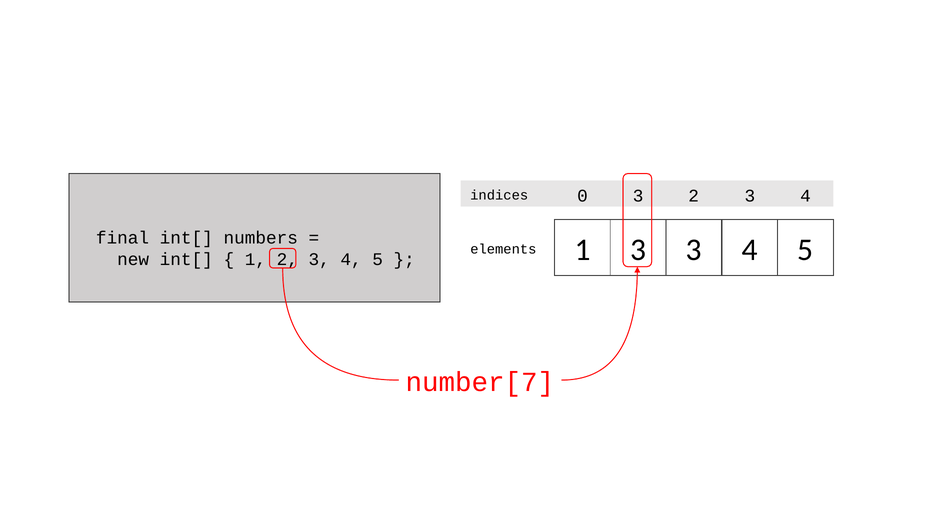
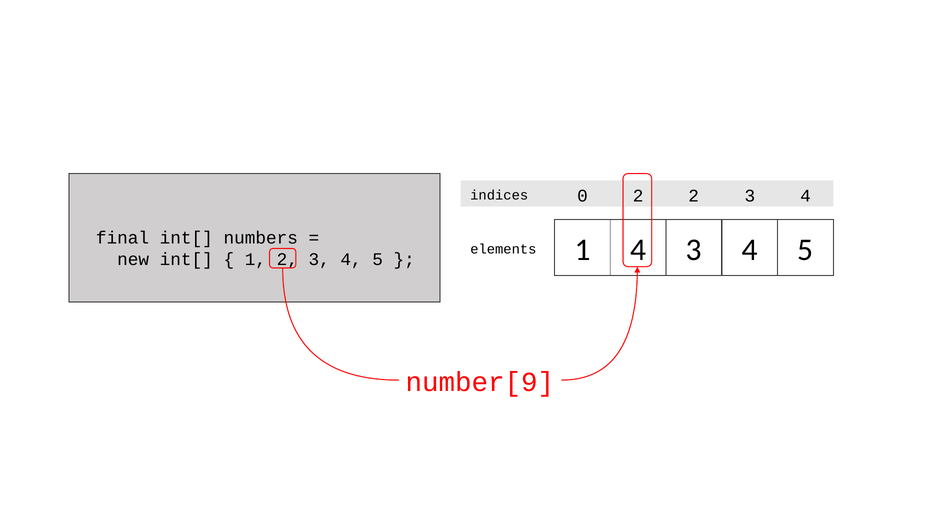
0 3: 3 -> 2
1 3: 3 -> 4
number[7: number[7 -> number[9
